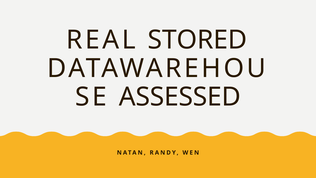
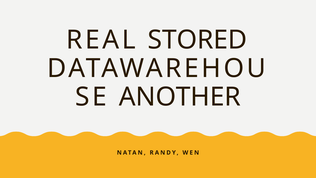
ASSESSED: ASSESSED -> ANOTHER
